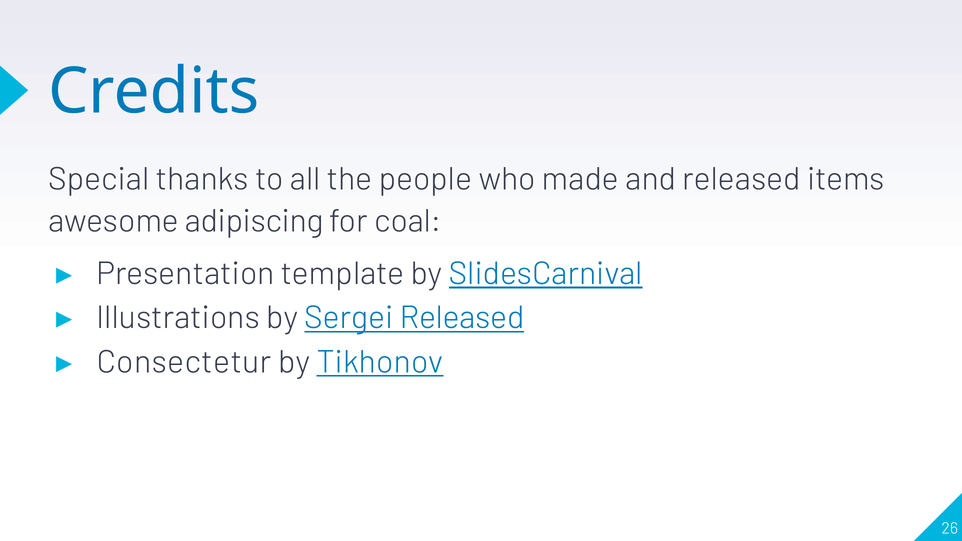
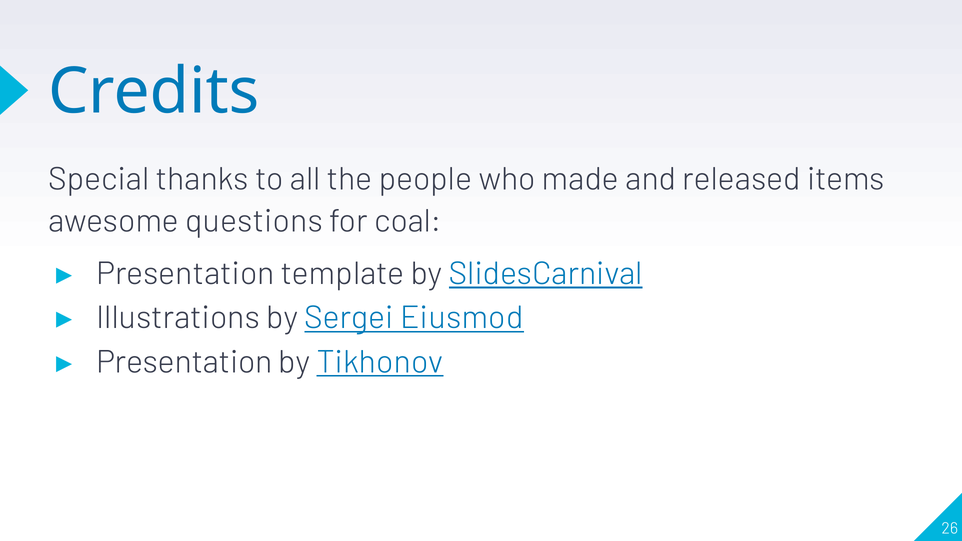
adipiscing: adipiscing -> questions
Sergei Released: Released -> Eiusmod
Consectetur at (184, 362): Consectetur -> Presentation
